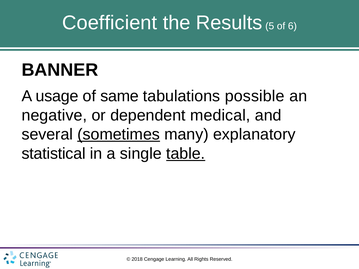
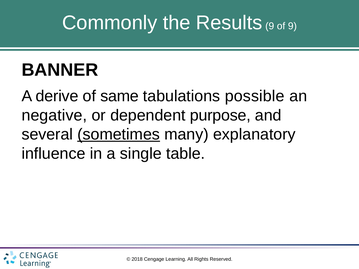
Coefficient: Coefficient -> Commonly
Results 5: 5 -> 9
of 6: 6 -> 9
usage: usage -> derive
medical: medical -> purpose
statistical: statistical -> influence
table underline: present -> none
